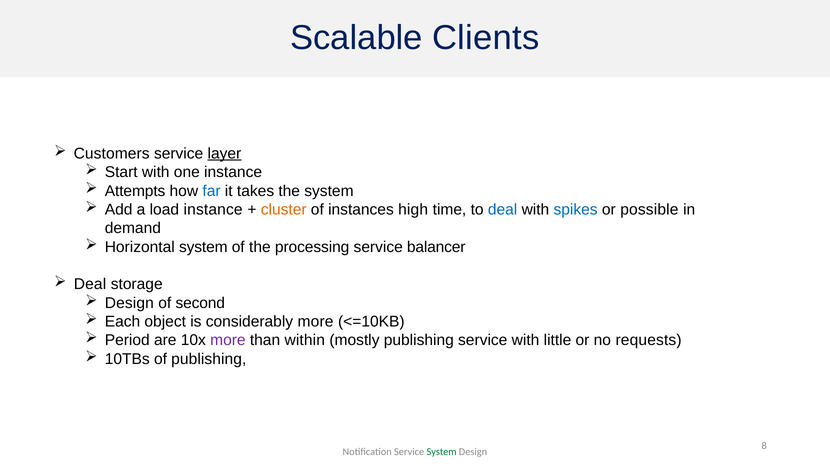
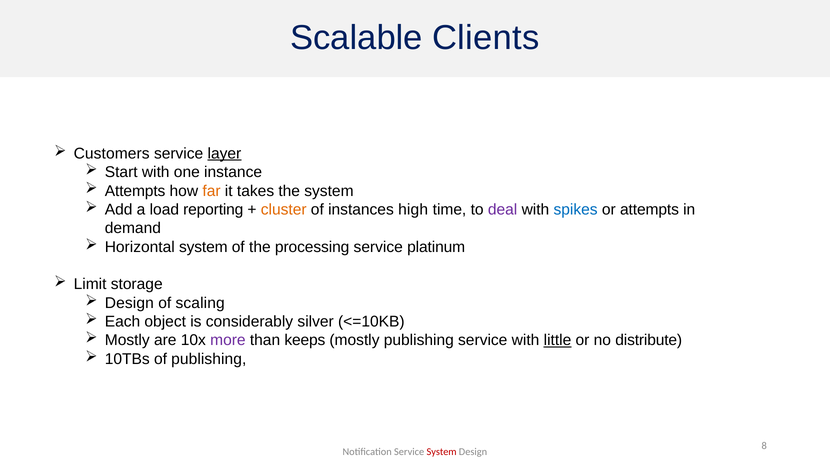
far colour: blue -> orange
load instance: instance -> reporting
deal at (503, 210) colour: blue -> purple
or possible: possible -> attempts
balancer: balancer -> platinum
Deal at (90, 284): Deal -> Limit
second: second -> scaling
considerably more: more -> silver
Period at (127, 340): Period -> Mostly
within: within -> keeps
little underline: none -> present
requests: requests -> distribute
System at (442, 452) colour: green -> red
